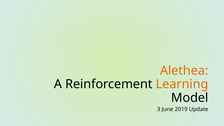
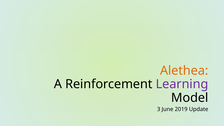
Learning colour: orange -> purple
